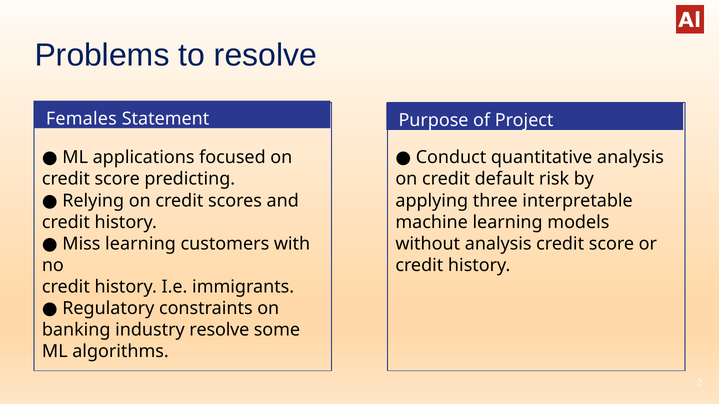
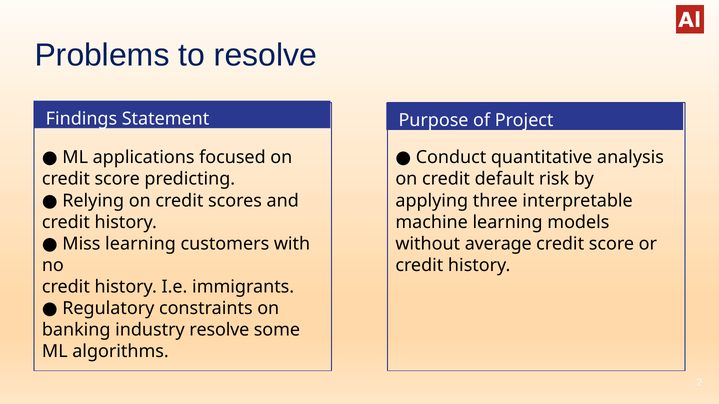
Females: Females -> Findings
without analysis: analysis -> average
